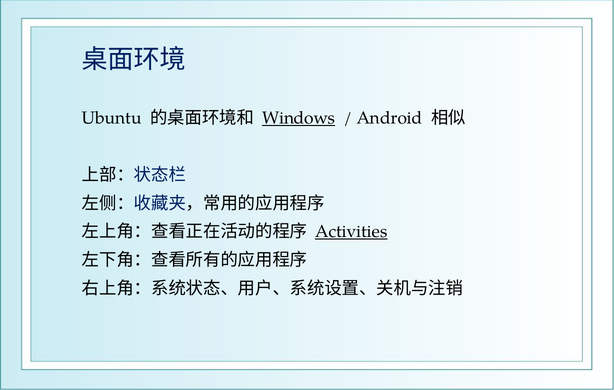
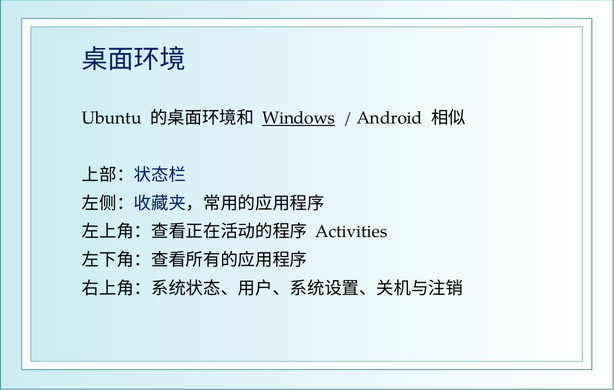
Activities underline: present -> none
